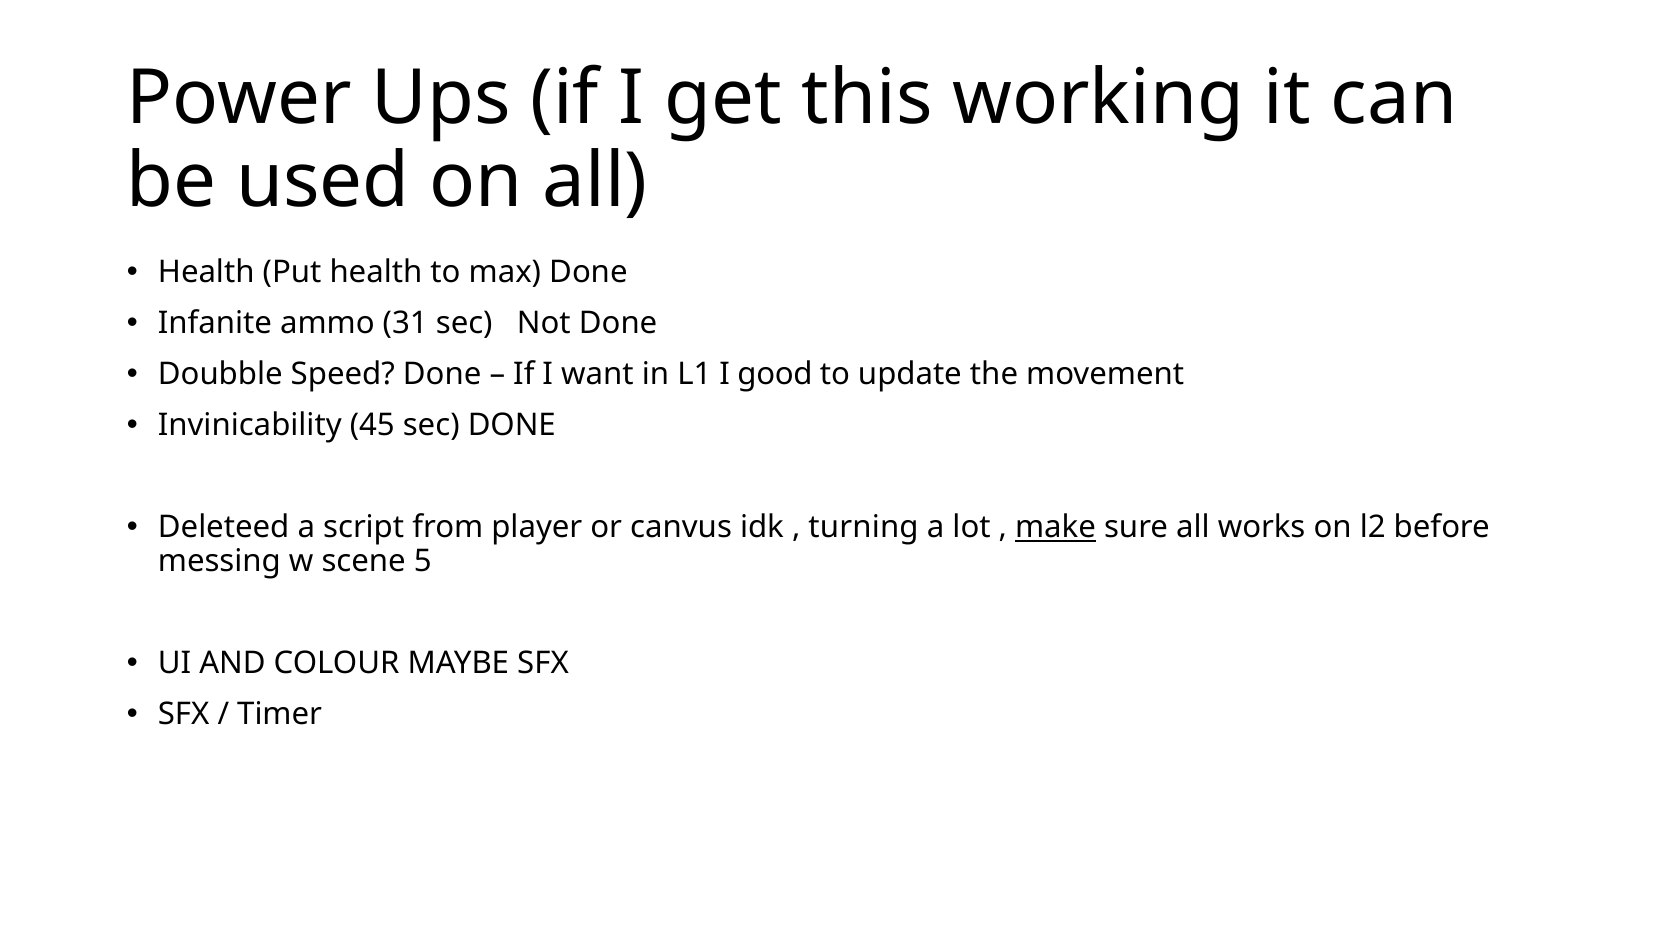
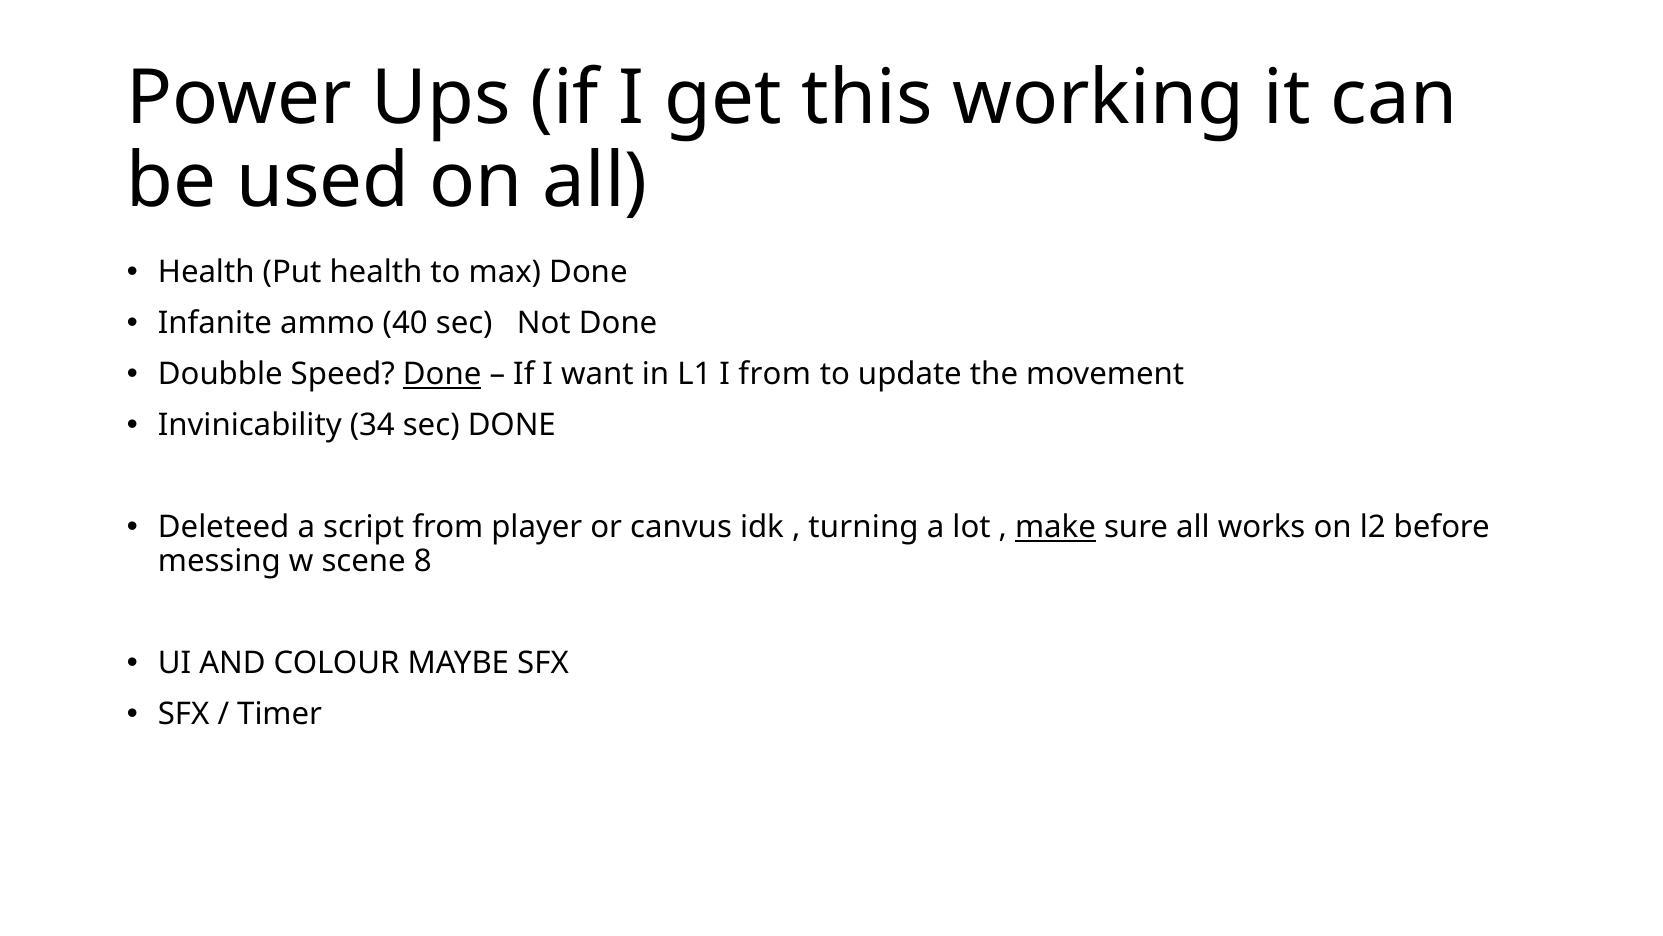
31: 31 -> 40
Done at (442, 374) underline: none -> present
I good: good -> from
45: 45 -> 34
5: 5 -> 8
